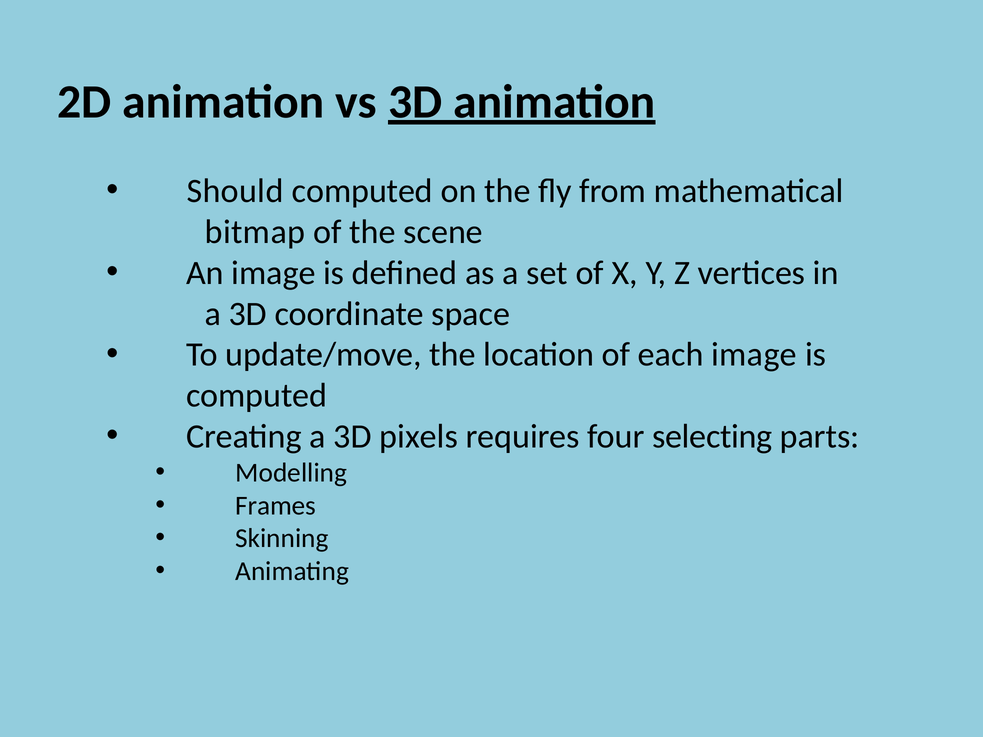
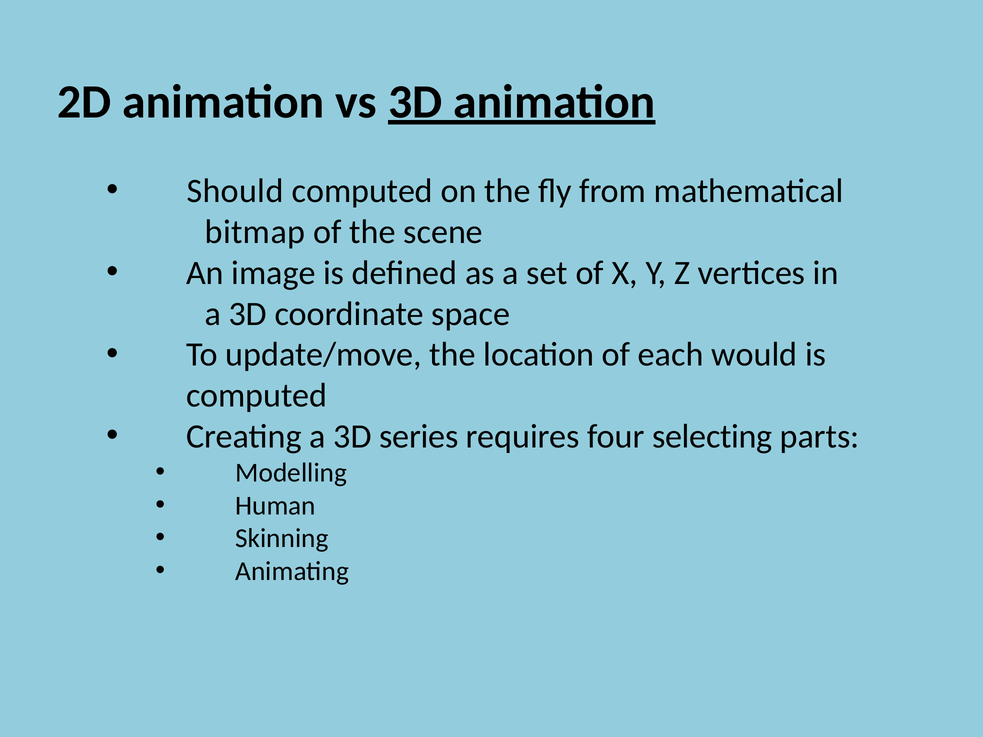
each image: image -> would
pixels: pixels -> series
Frames: Frames -> Human
